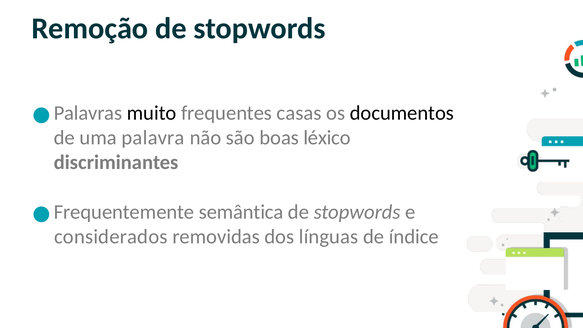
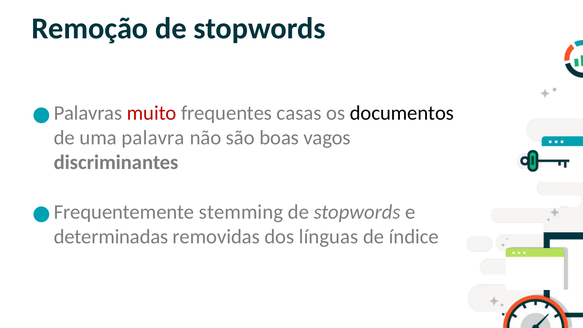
muito colour: black -> red
léxico: léxico -> vagos
semântica: semântica -> stemming
considerados: considerados -> determinadas
